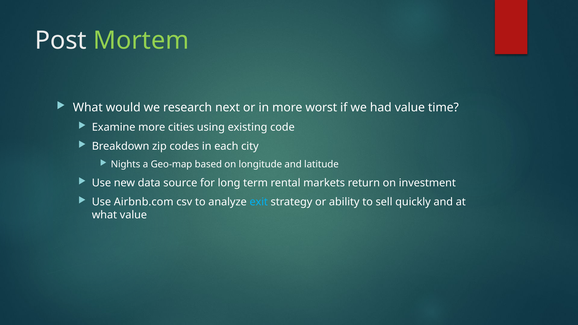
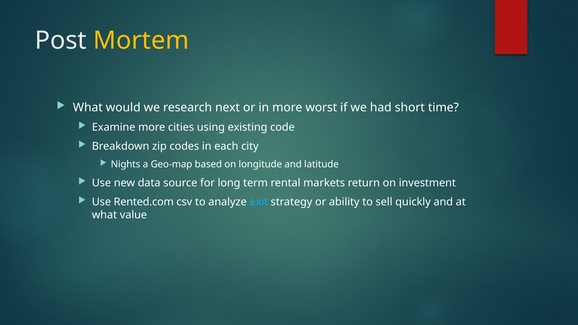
Mortem colour: light green -> yellow
had value: value -> short
Airbnb.com: Airbnb.com -> Rented.com
